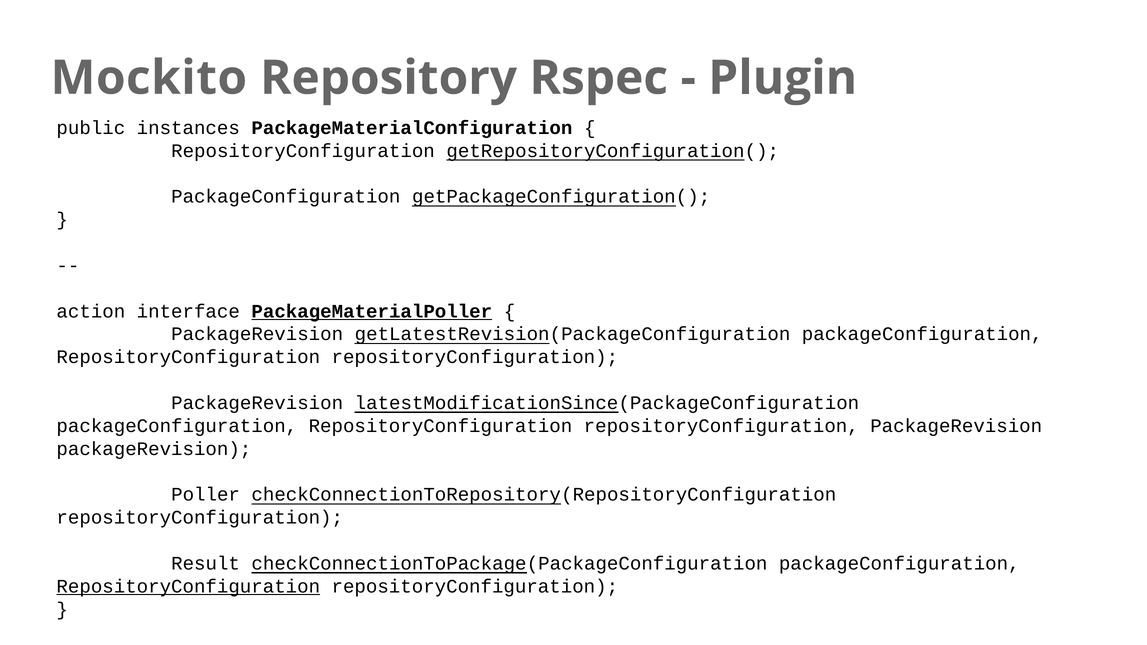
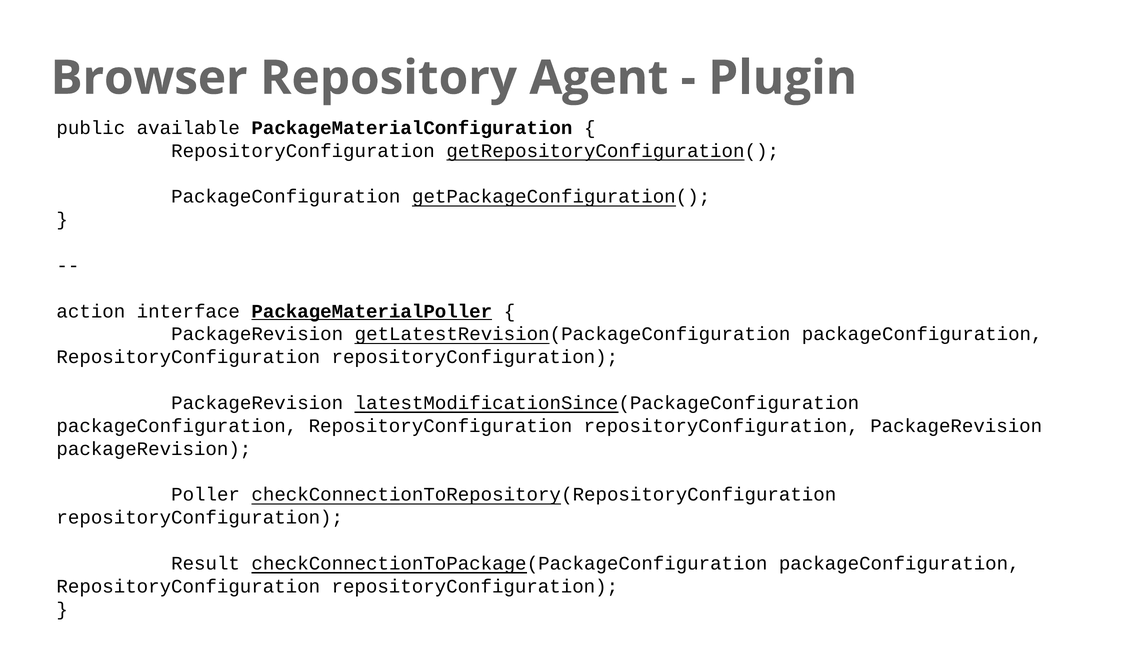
Mockito: Mockito -> Browser
Rspec: Rspec -> Agent
instances: instances -> available
RepositoryConfiguration at (188, 587) underline: present -> none
